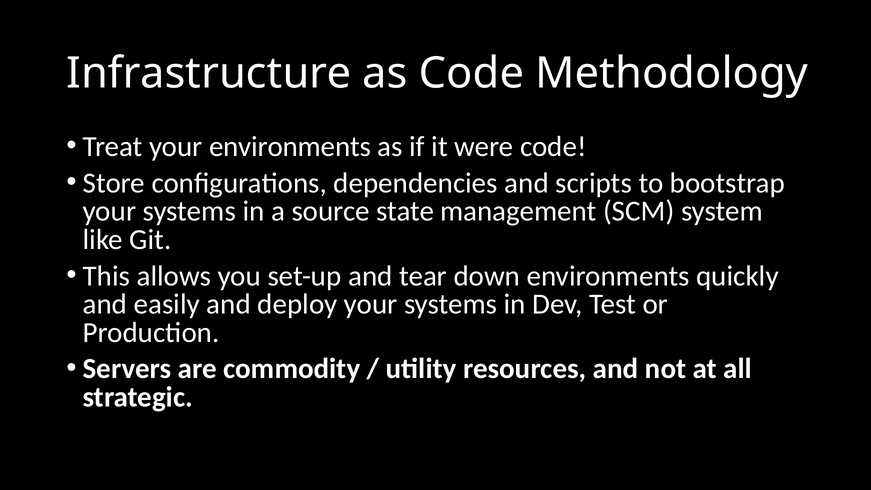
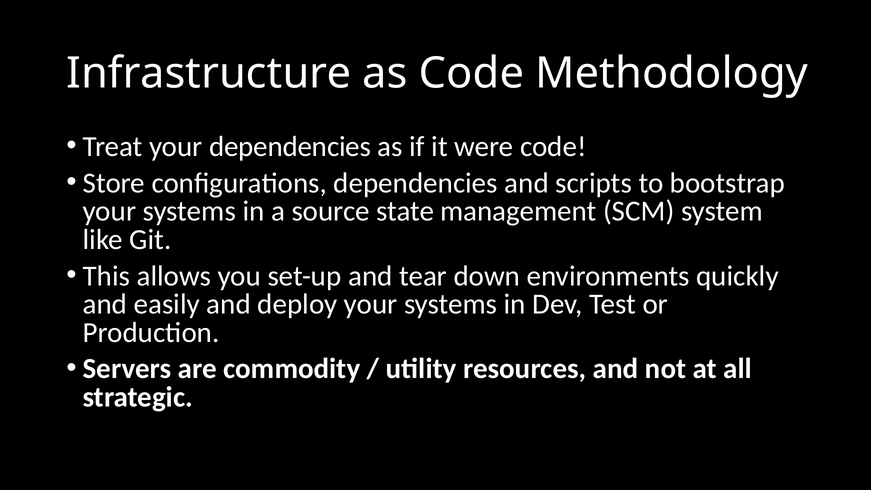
your environments: environments -> dependencies
